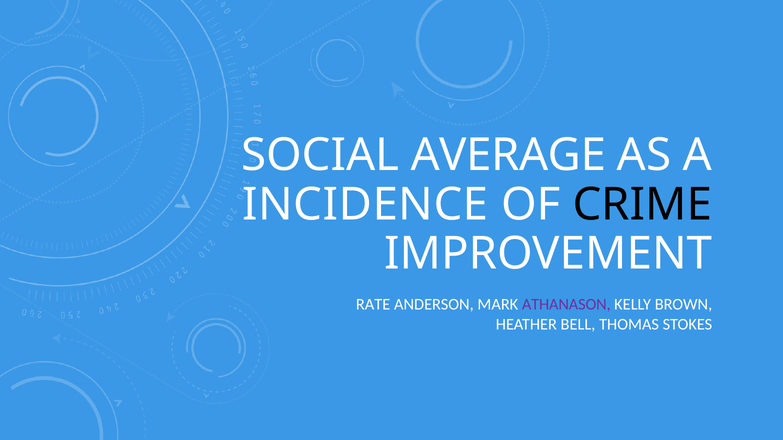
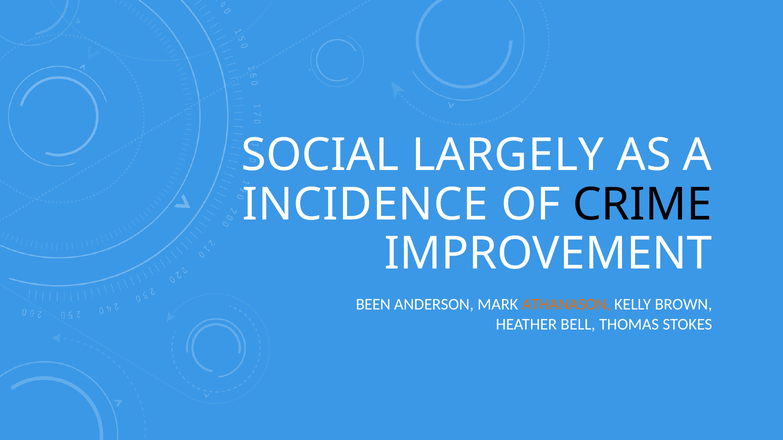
AVERAGE: AVERAGE -> LARGELY
RATE: RATE -> BEEN
ATHANASON colour: purple -> orange
